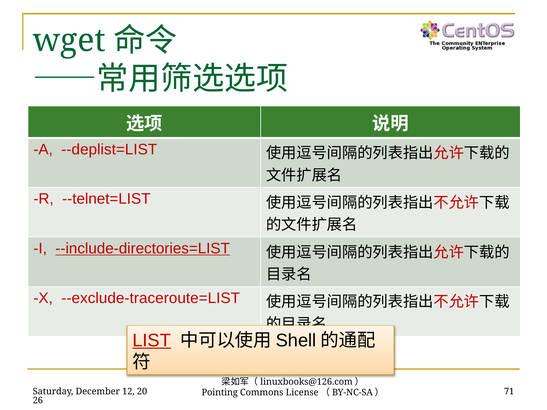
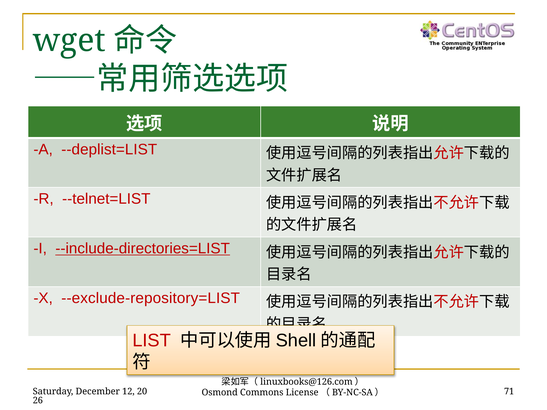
--exclude-traceroute=LIST: --exclude-traceroute=LIST -> --exclude-repository=LIST
LIST underline: present -> none
Pointing: Pointing -> Osmond
